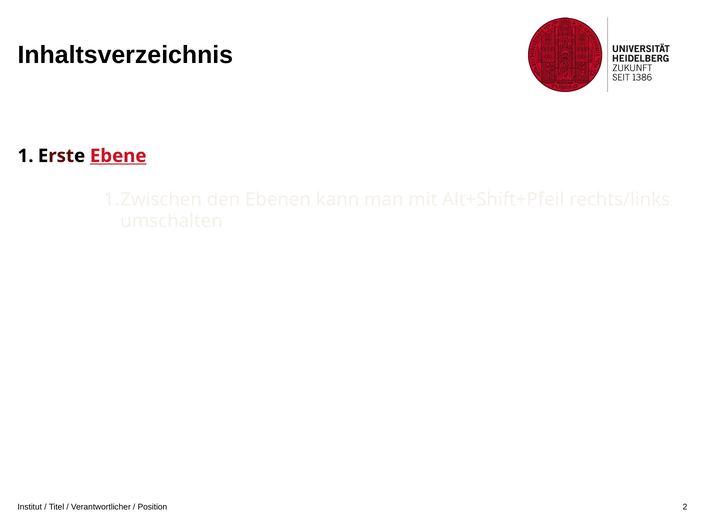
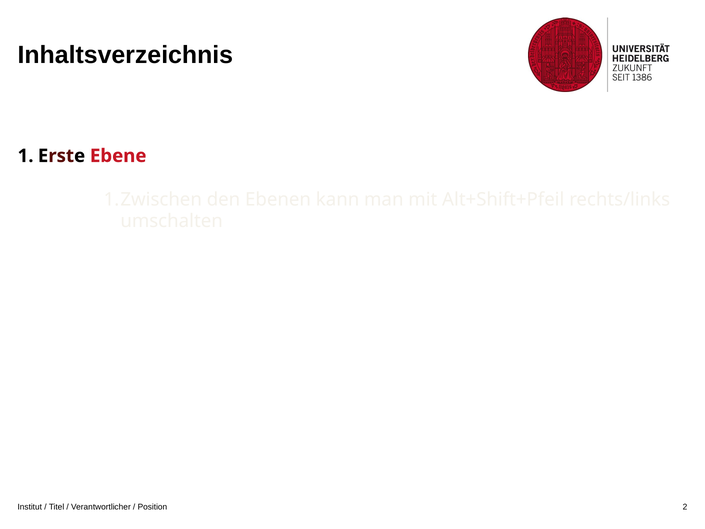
Ebene underline: present -> none
